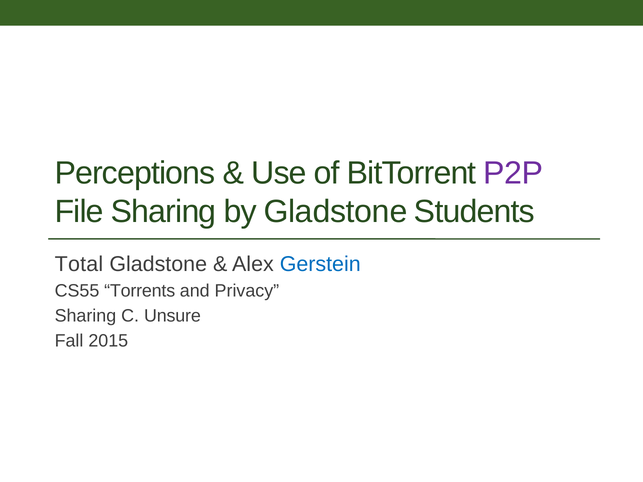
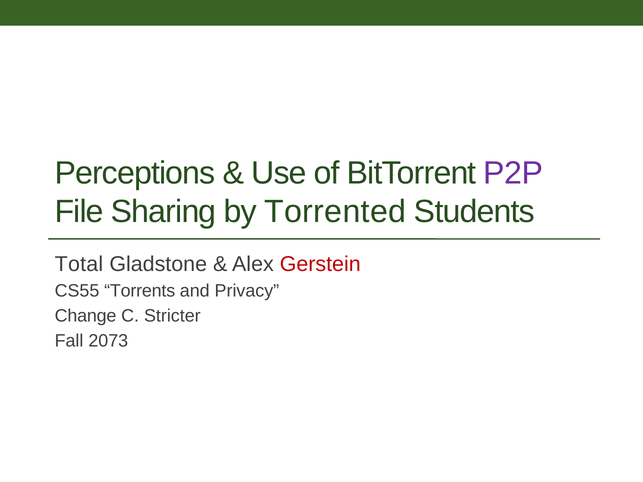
by Gladstone: Gladstone -> Torrented
Gerstein colour: blue -> red
Sharing at (85, 316): Sharing -> Change
Unsure: Unsure -> Stricter
2015: 2015 -> 2073
